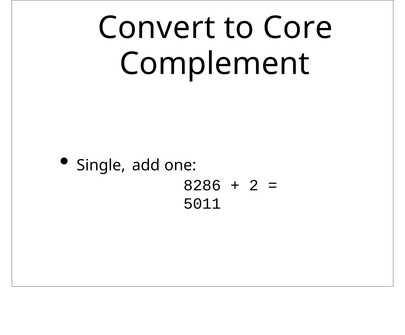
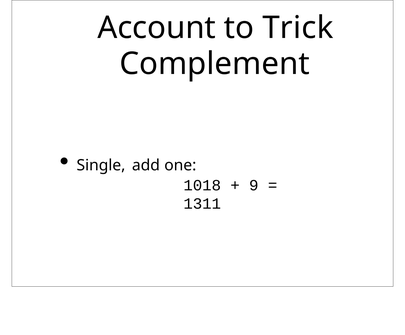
Convert: Convert -> Account
Core: Core -> Trick
8286: 8286 -> 1018
2: 2 -> 9
5011: 5011 -> 1311
